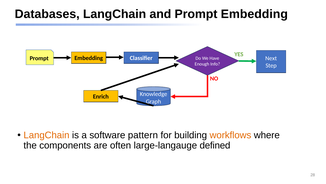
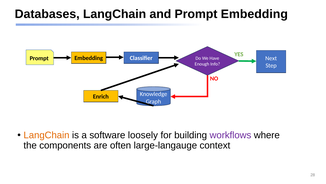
pattern: pattern -> loosely
workflows colour: orange -> purple
defined: defined -> context
